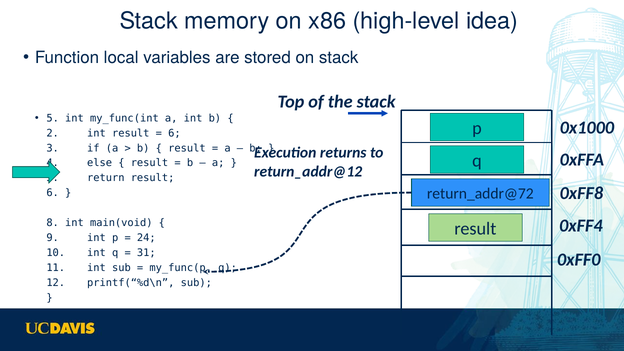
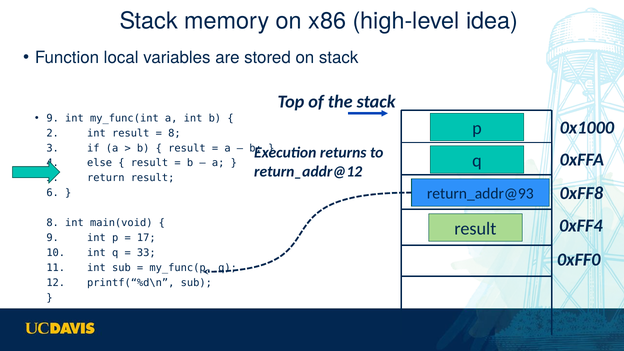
5 at (53, 118): 5 -> 9
6 at (174, 133): 6 -> 8
return_addr@72: return_addr@72 -> return_addr@93
24: 24 -> 17
31: 31 -> 33
